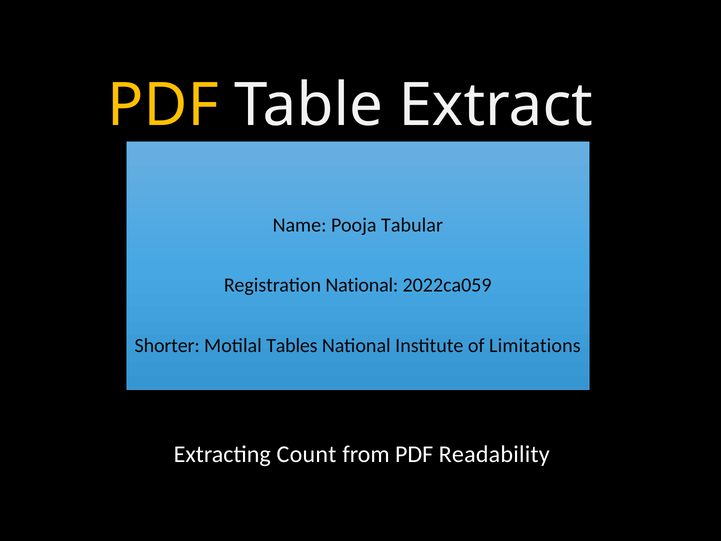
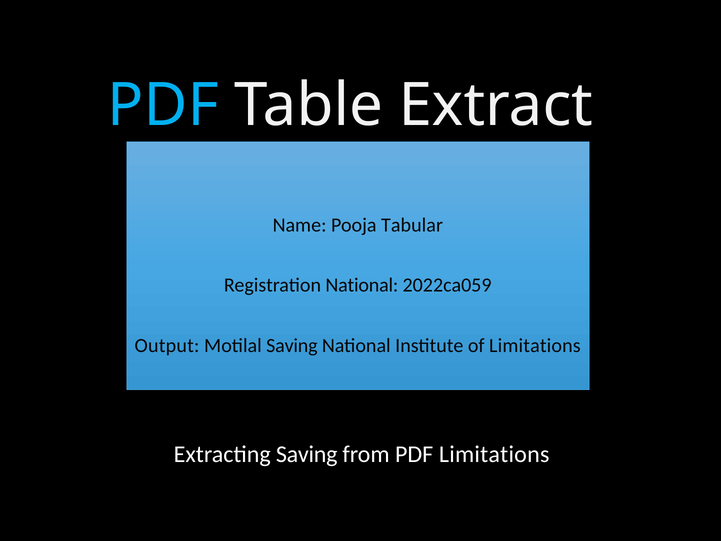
PDF at (163, 105) colour: yellow -> light blue
Shorter: Shorter -> Output
Motilal Tables: Tables -> Saving
Extracting Count: Count -> Saving
PDF Readability: Readability -> Limitations
